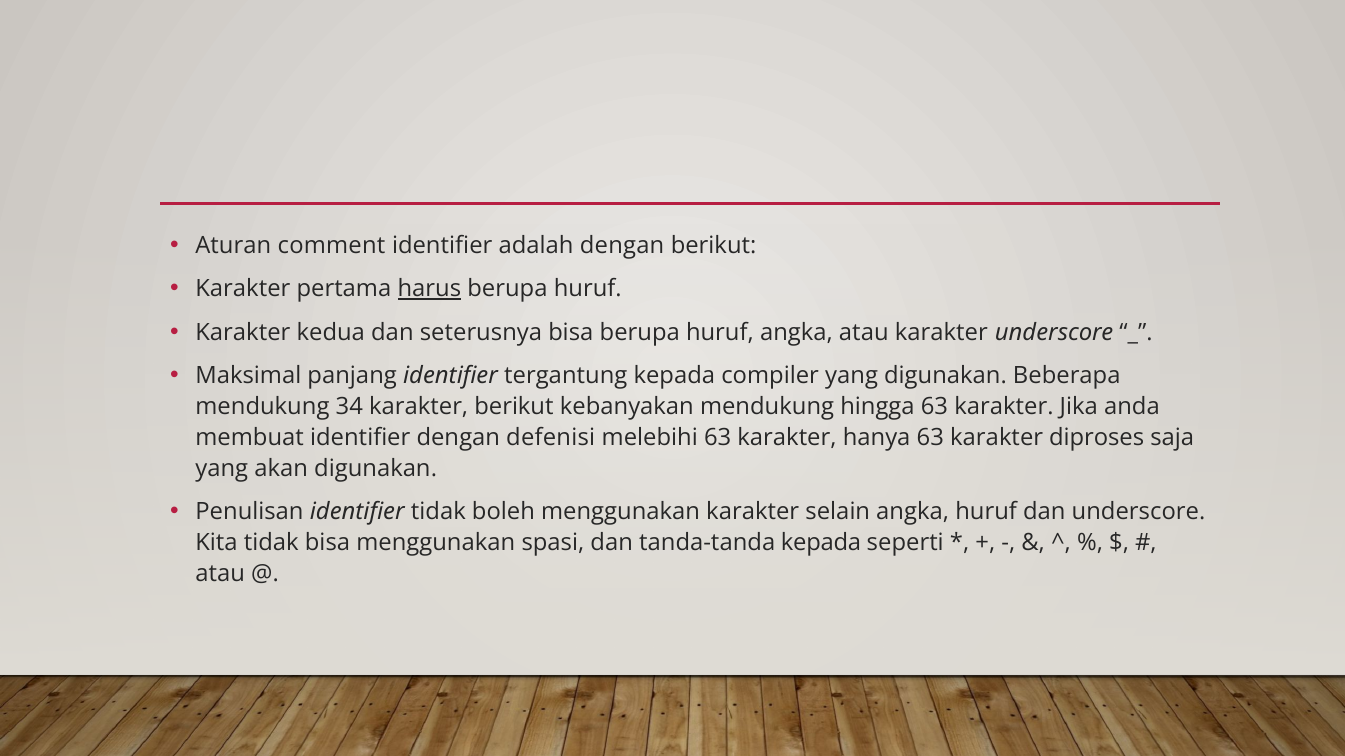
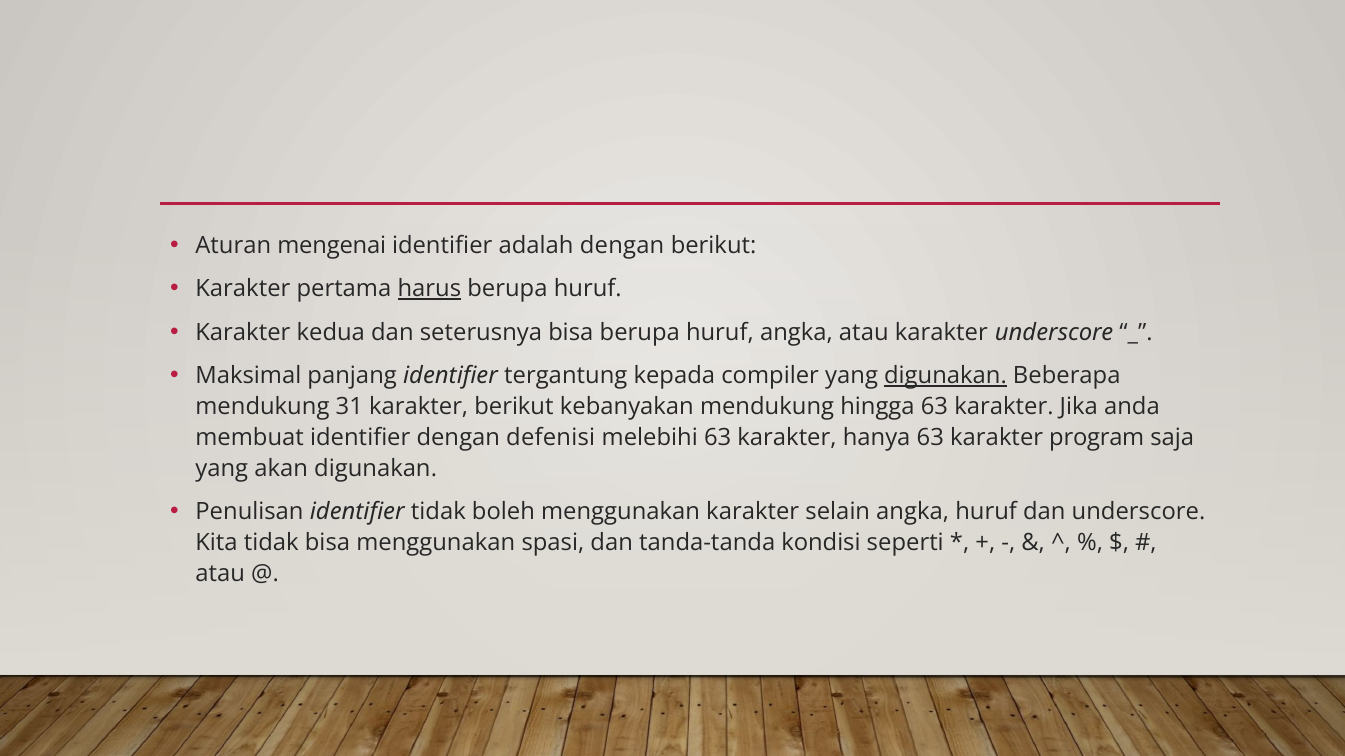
comment: comment -> mengenai
digunakan at (945, 376) underline: none -> present
34: 34 -> 31
diproses: diproses -> program
tanda-tanda kepada: kepada -> kondisi
